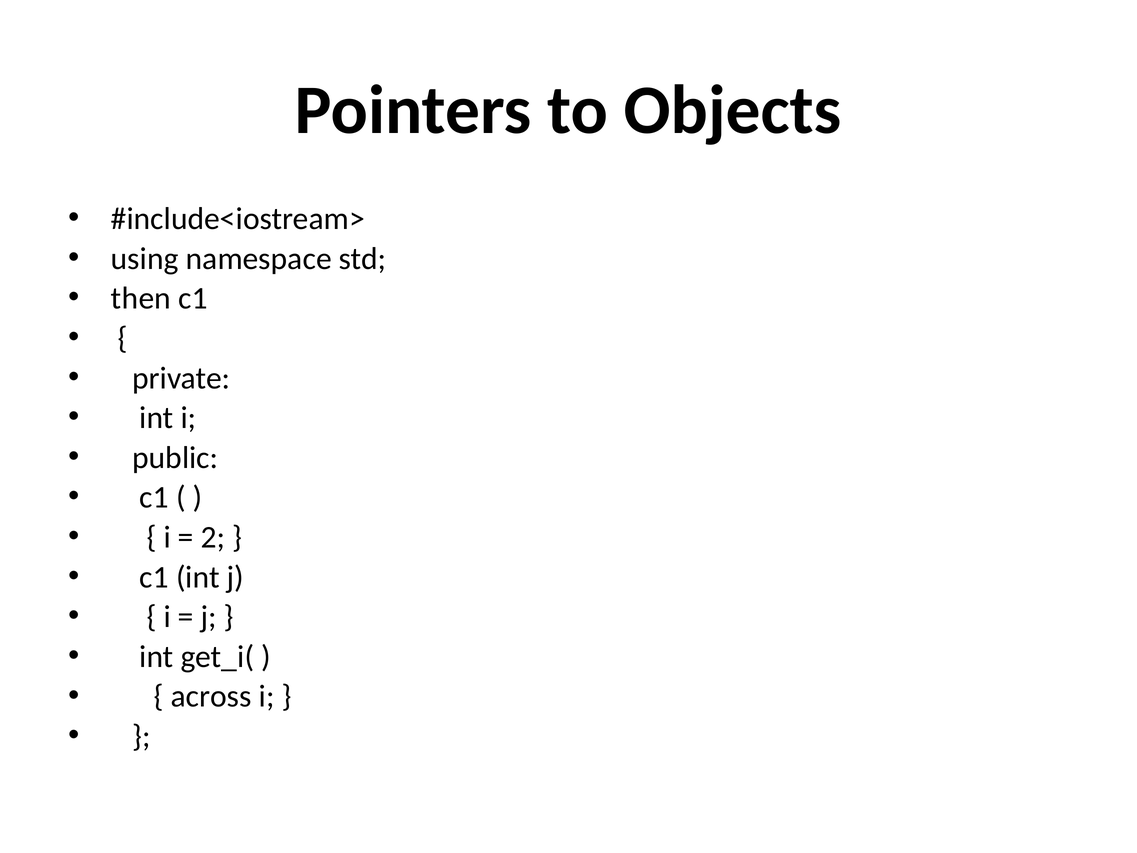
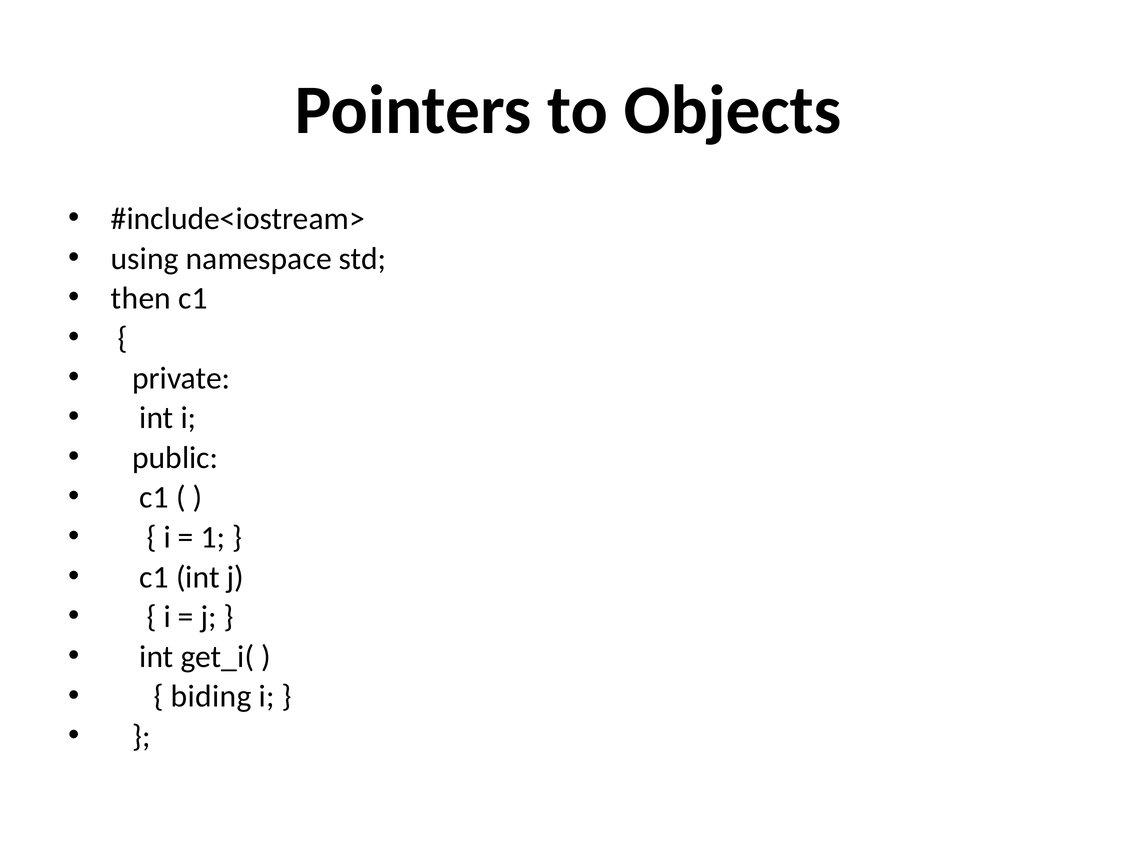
2: 2 -> 1
across: across -> biding
